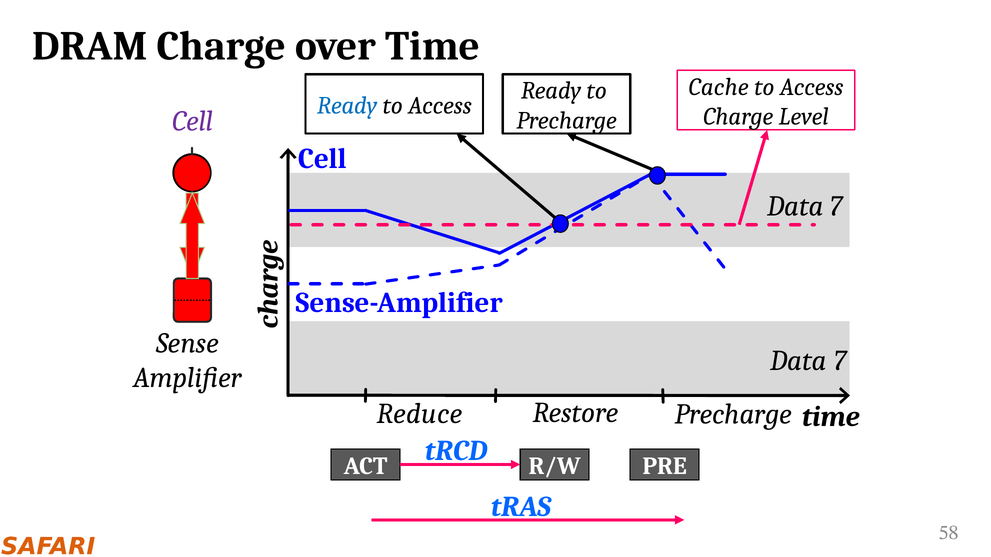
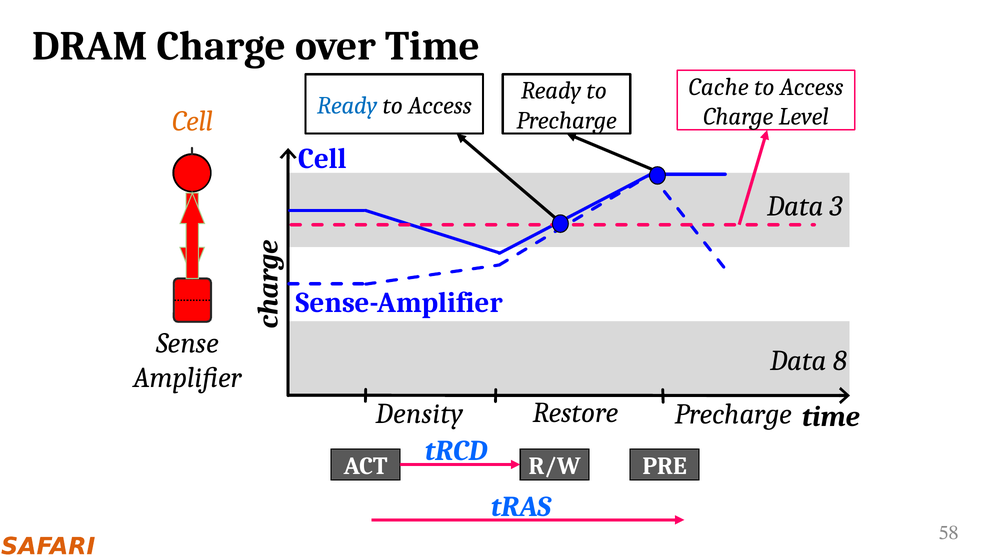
Cell at (193, 122) colour: purple -> orange
7 at (836, 207): 7 -> 3
7 at (840, 361): 7 -> 8
Reduce: Reduce -> Density
